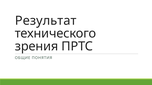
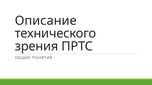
Результат: Результат -> Описание
